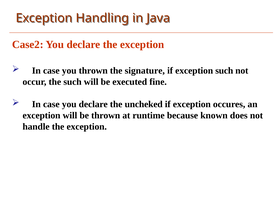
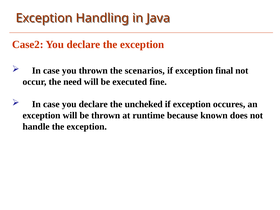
signature: signature -> scenarios
exception such: such -> final
the such: such -> need
